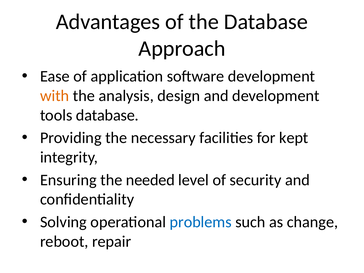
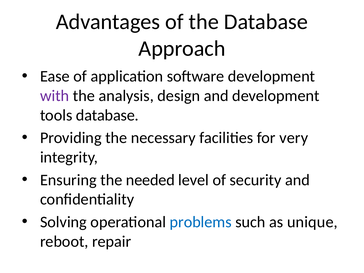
with colour: orange -> purple
kept: kept -> very
change: change -> unique
